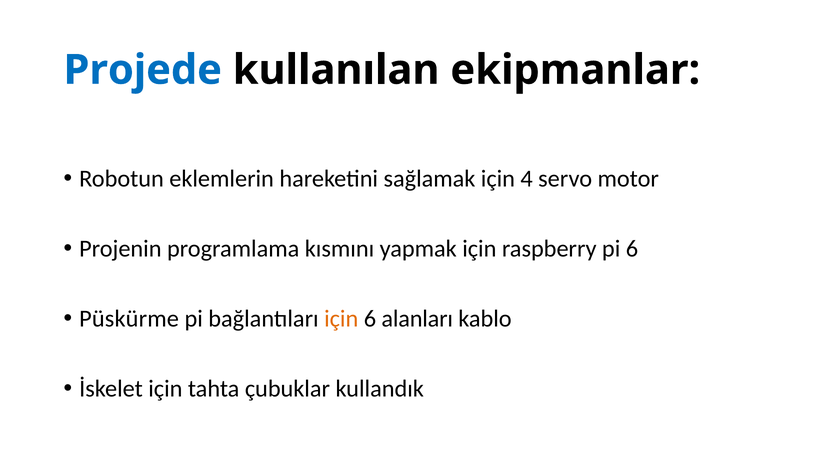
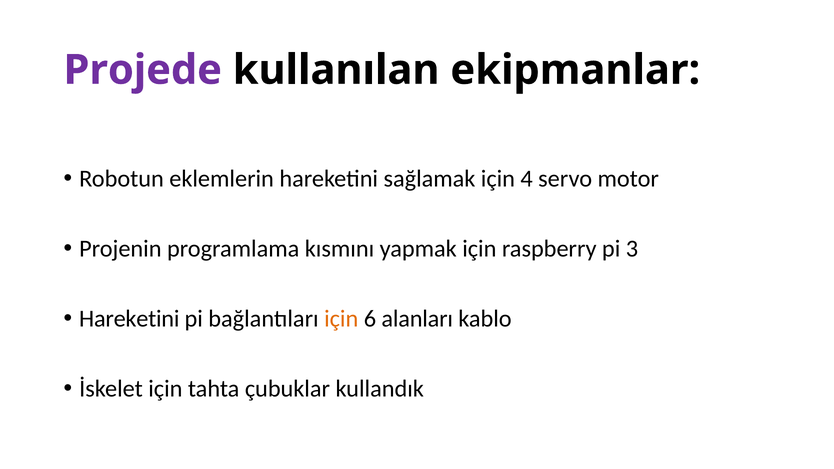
Projede colour: blue -> purple
pi 6: 6 -> 3
Püskürme at (129, 319): Püskürme -> Hareketini
